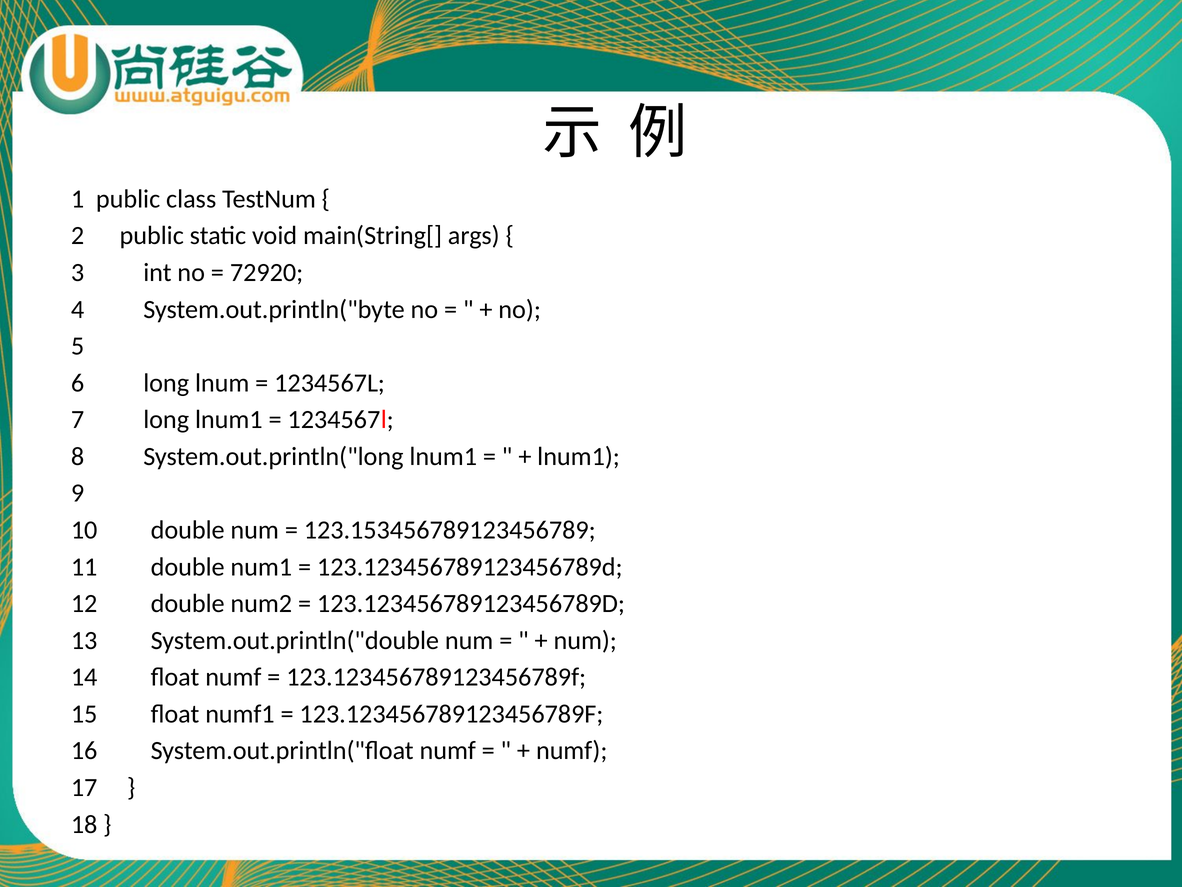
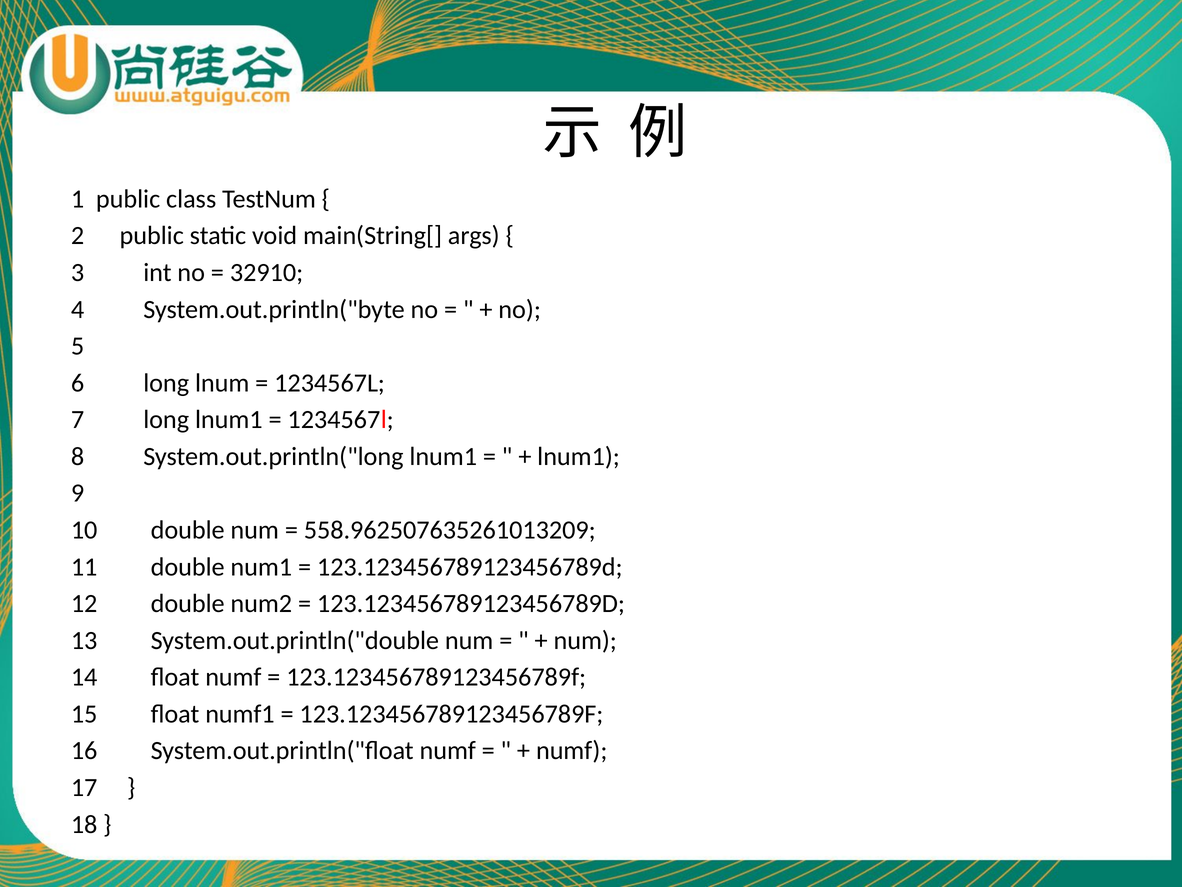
72920: 72920 -> 32910
123.153456789123456789: 123.153456789123456789 -> 558.962507635261013209
